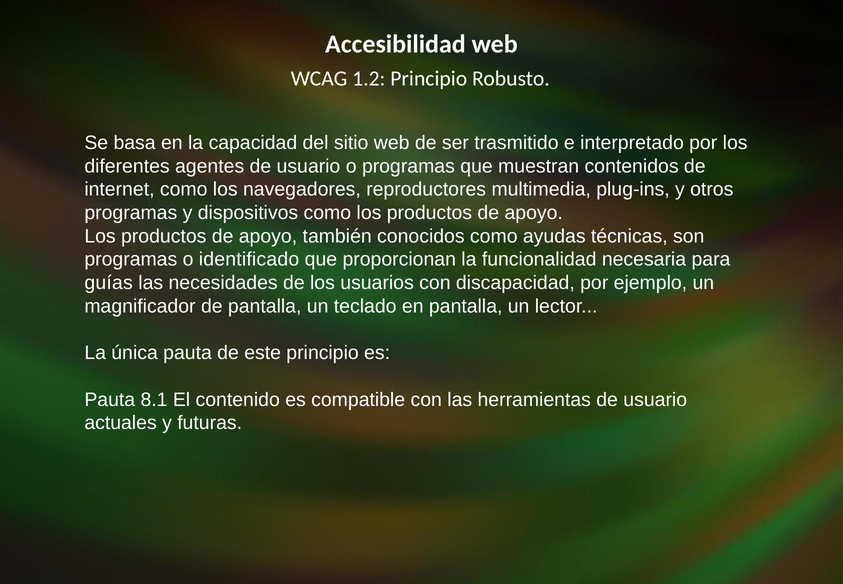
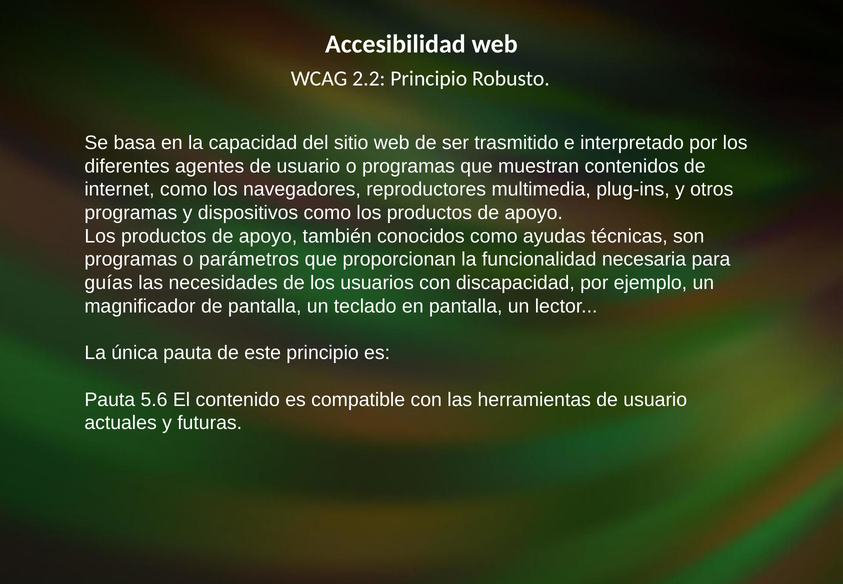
1.2: 1.2 -> 2.2
identificado: identificado -> parámetros
8.1: 8.1 -> 5.6
